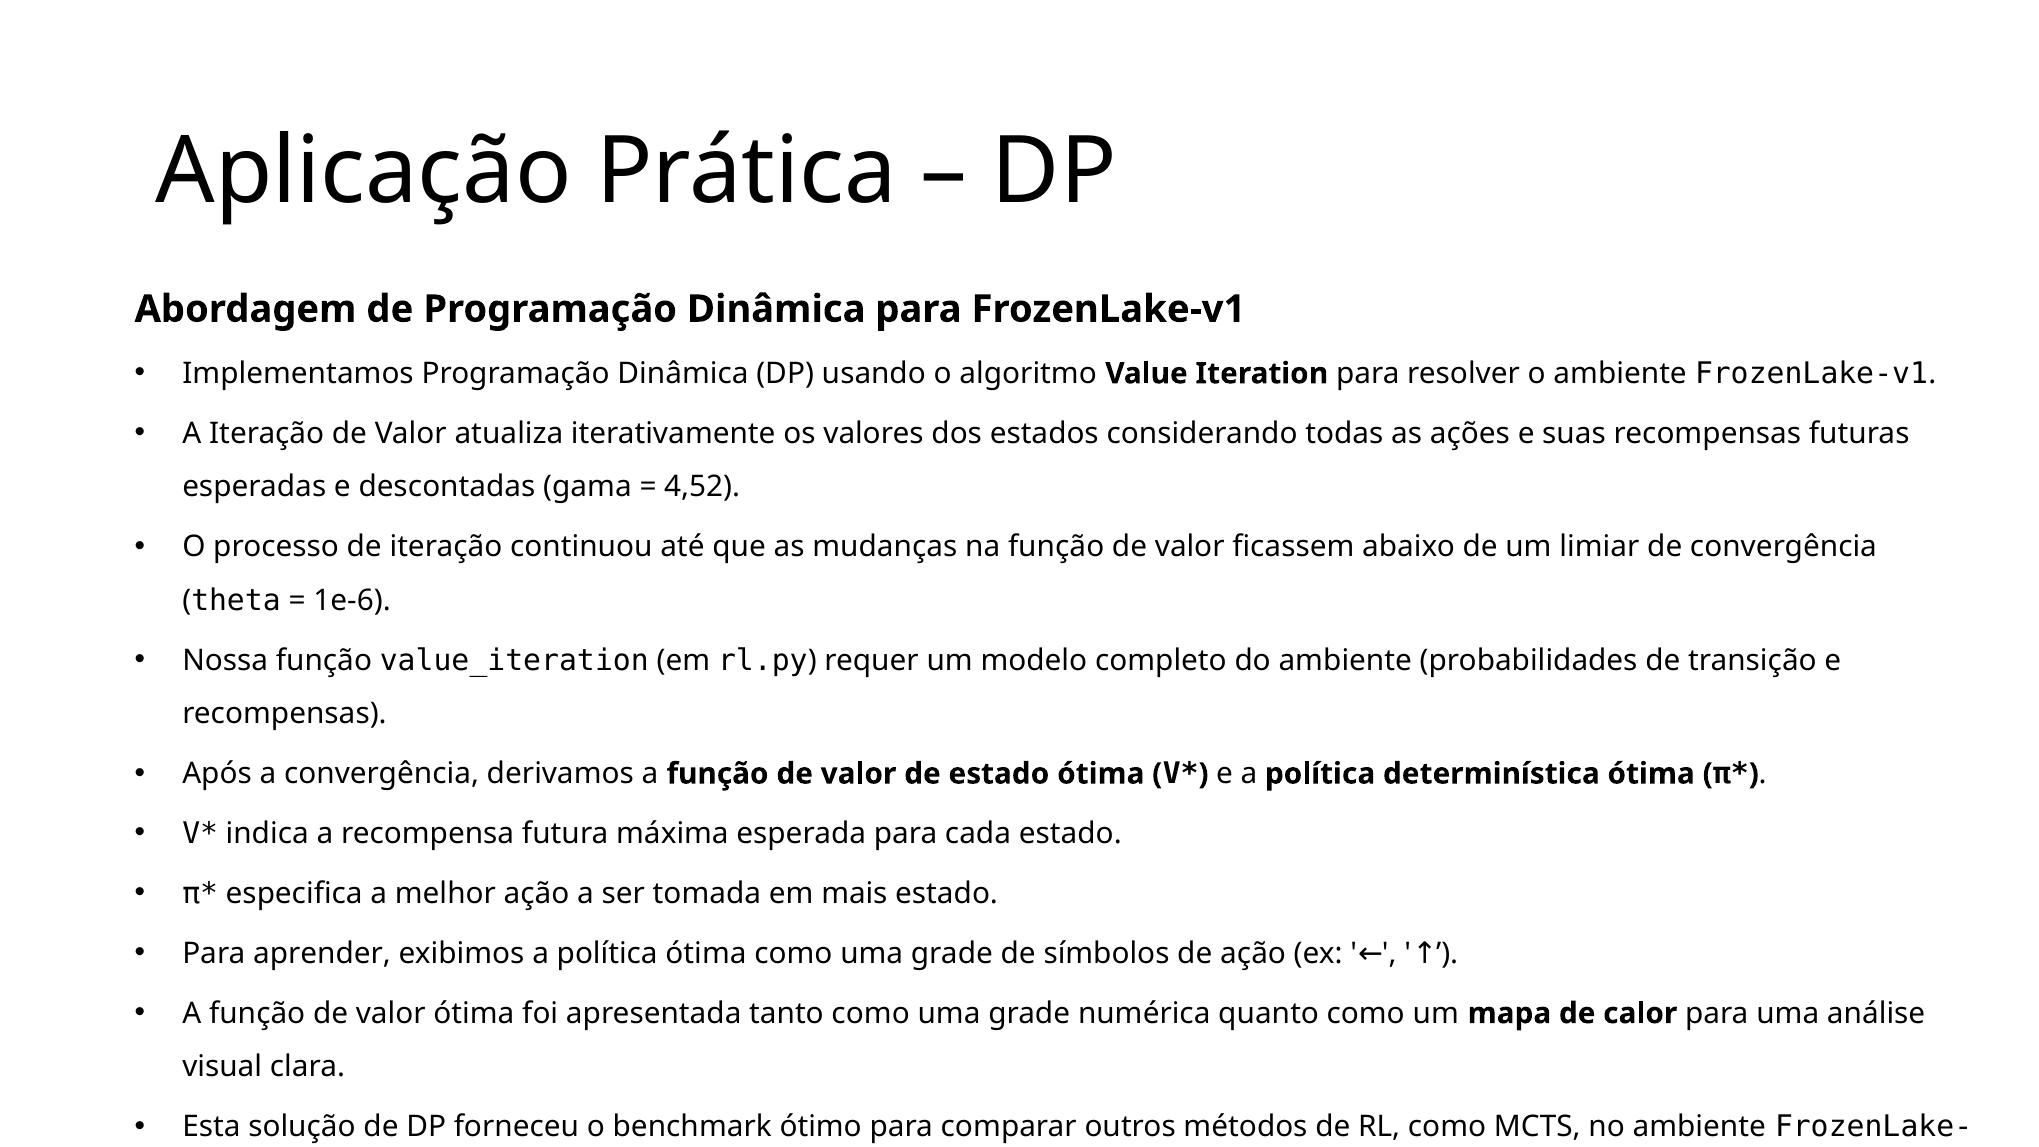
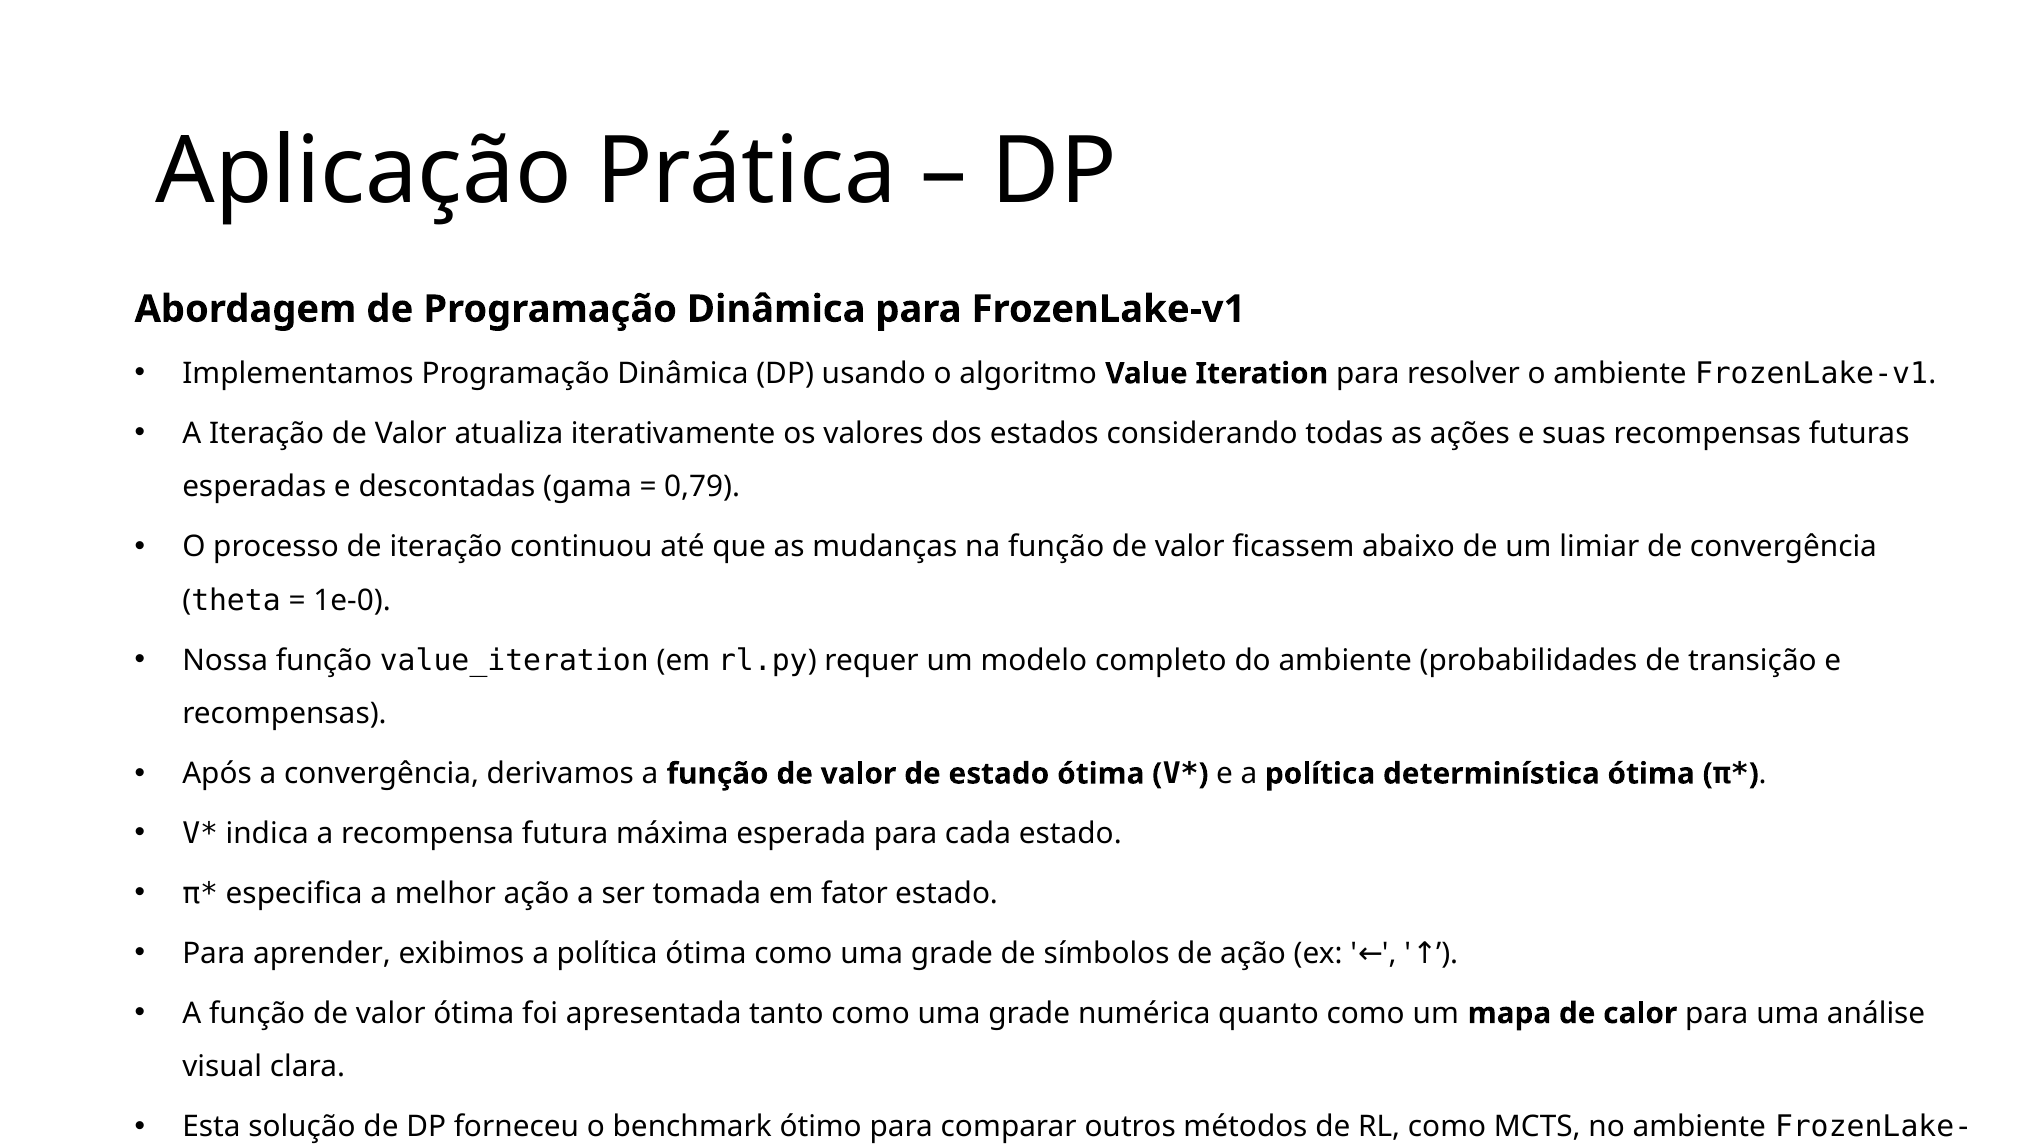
4,52: 4,52 -> 0,79
1e-6: 1e-6 -> 1e-0
mais: mais -> fator
